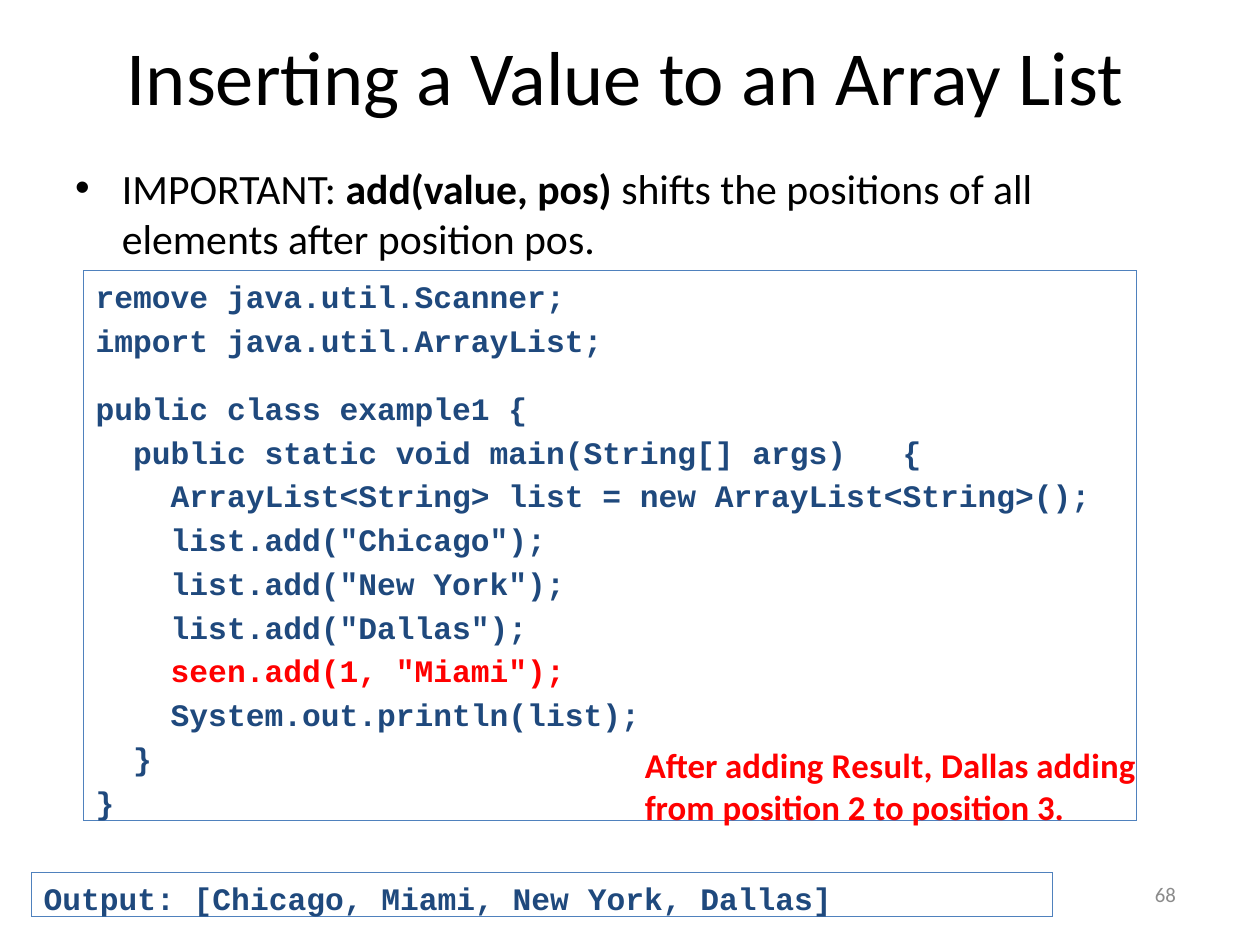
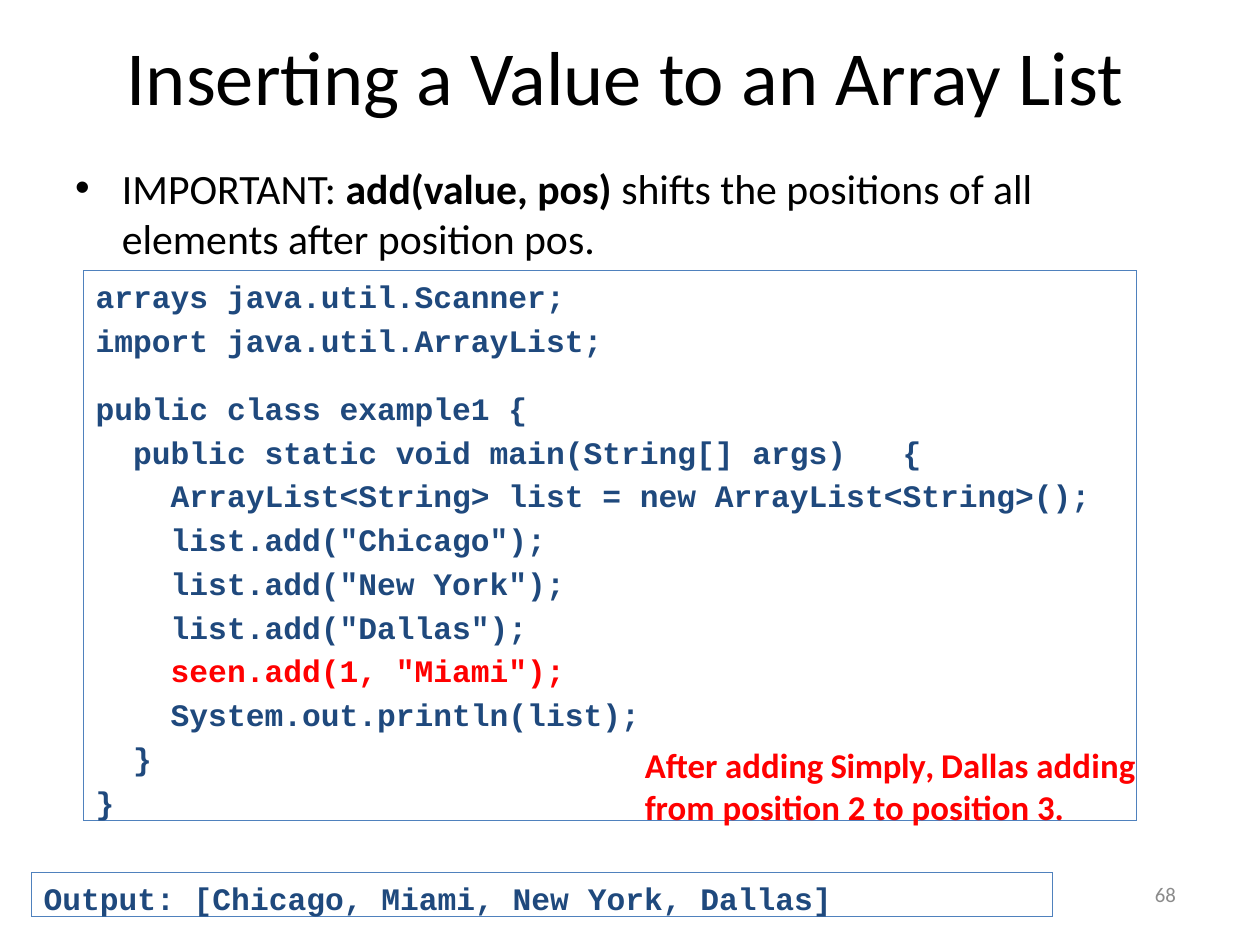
remove: remove -> arrays
Result: Result -> Simply
